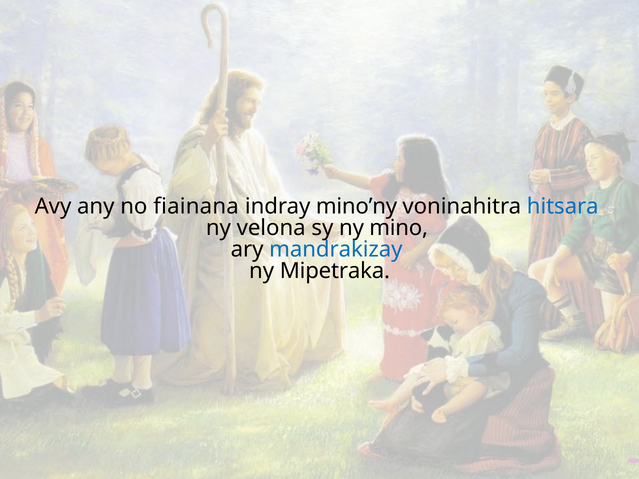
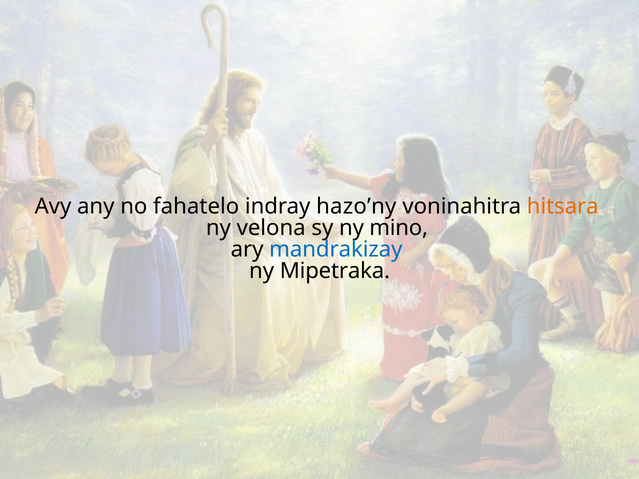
fiainana: fiainana -> fahatelo
mino’ny: mino’ny -> hazo’ny
hitsara colour: blue -> orange
